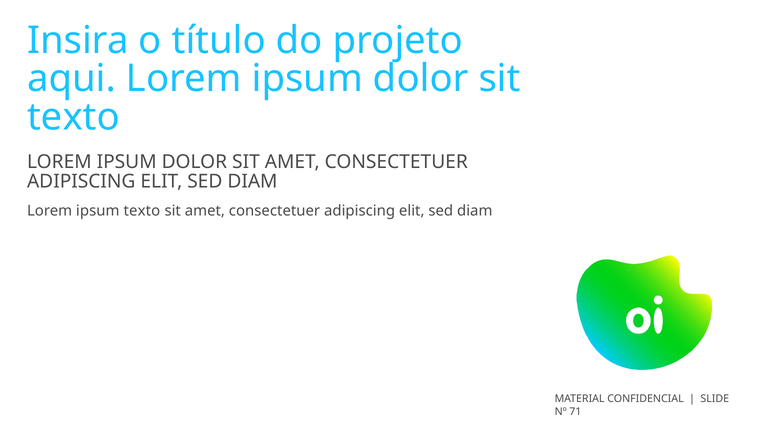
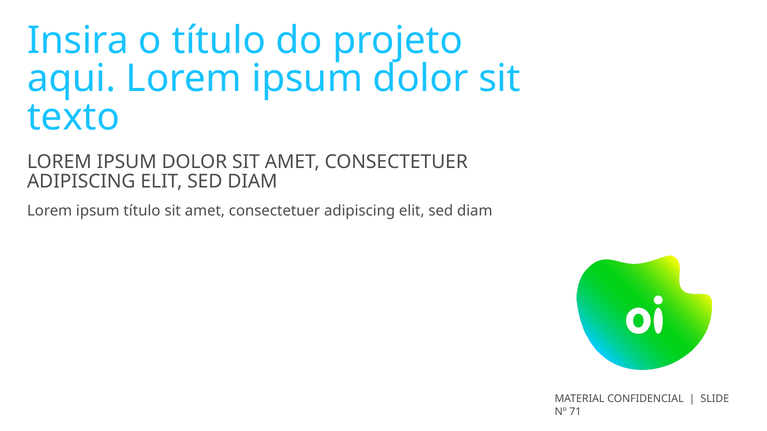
ipsum texto: texto -> título
